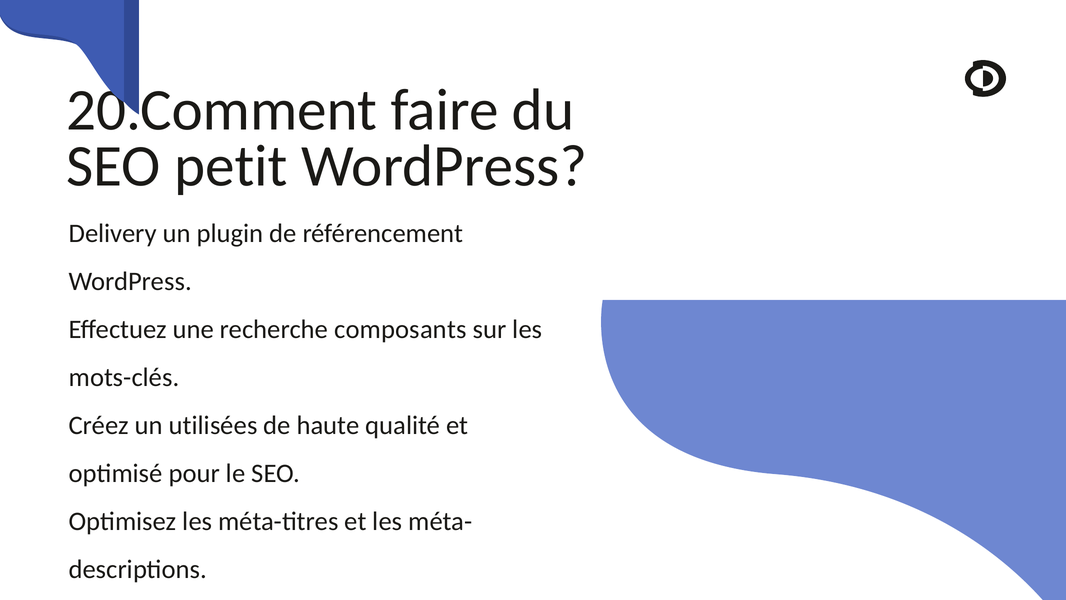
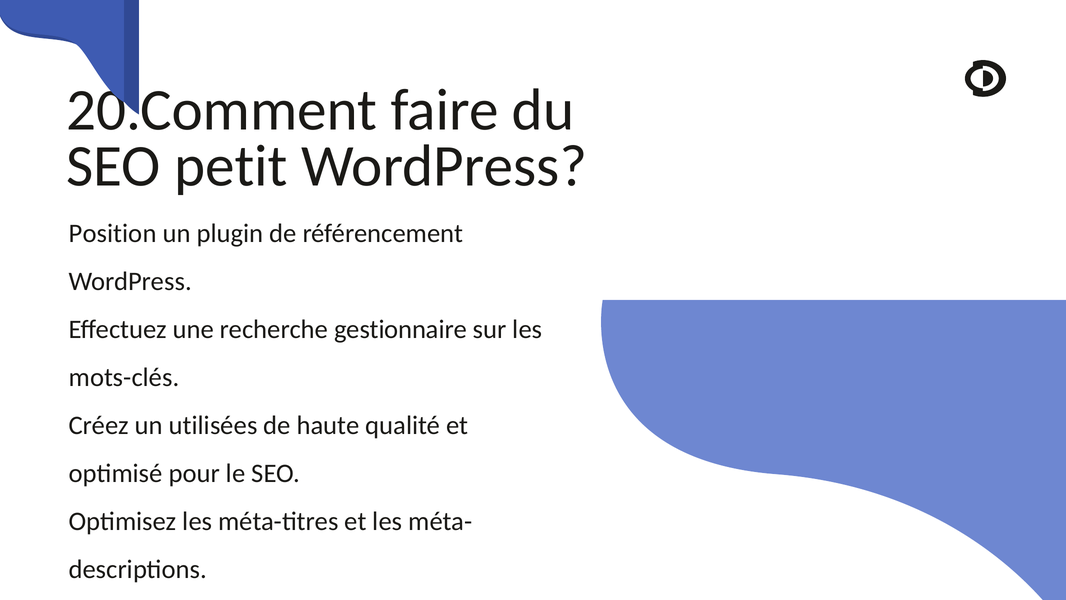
Delivery: Delivery -> Position
composants: composants -> gestionnaire
